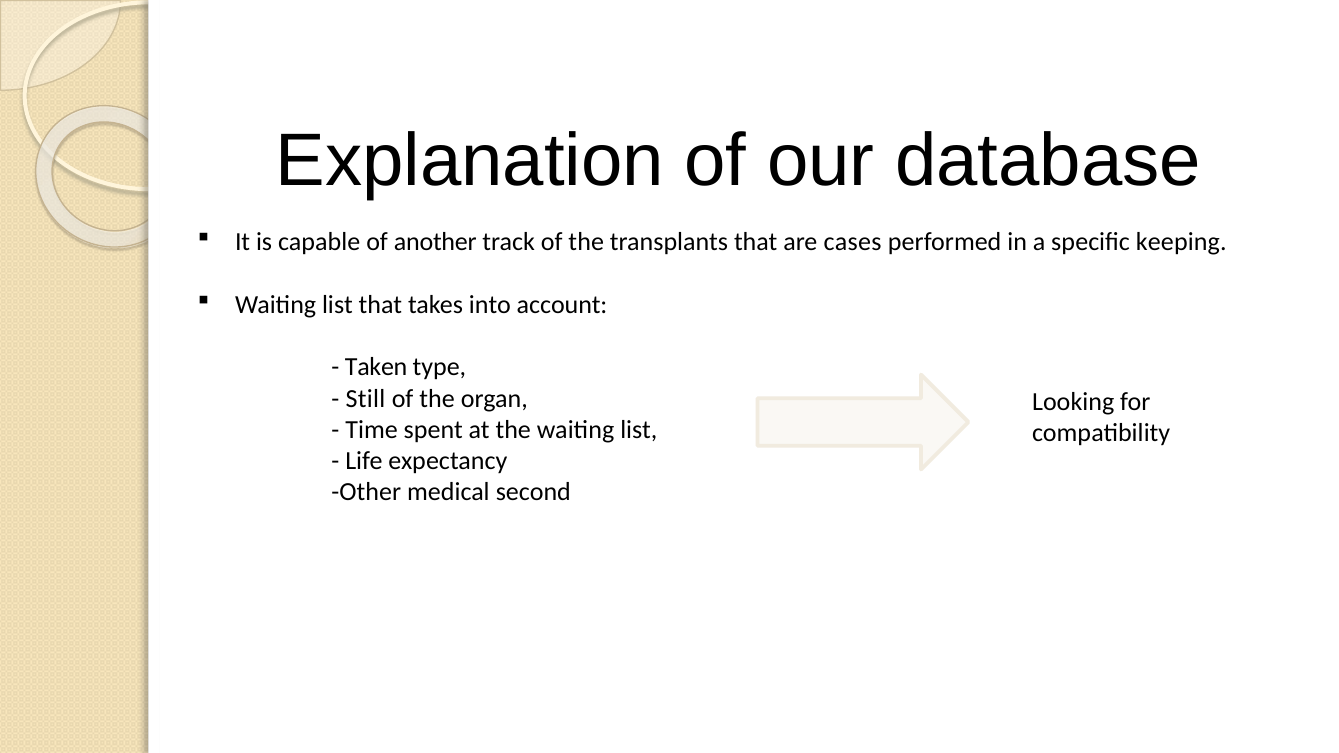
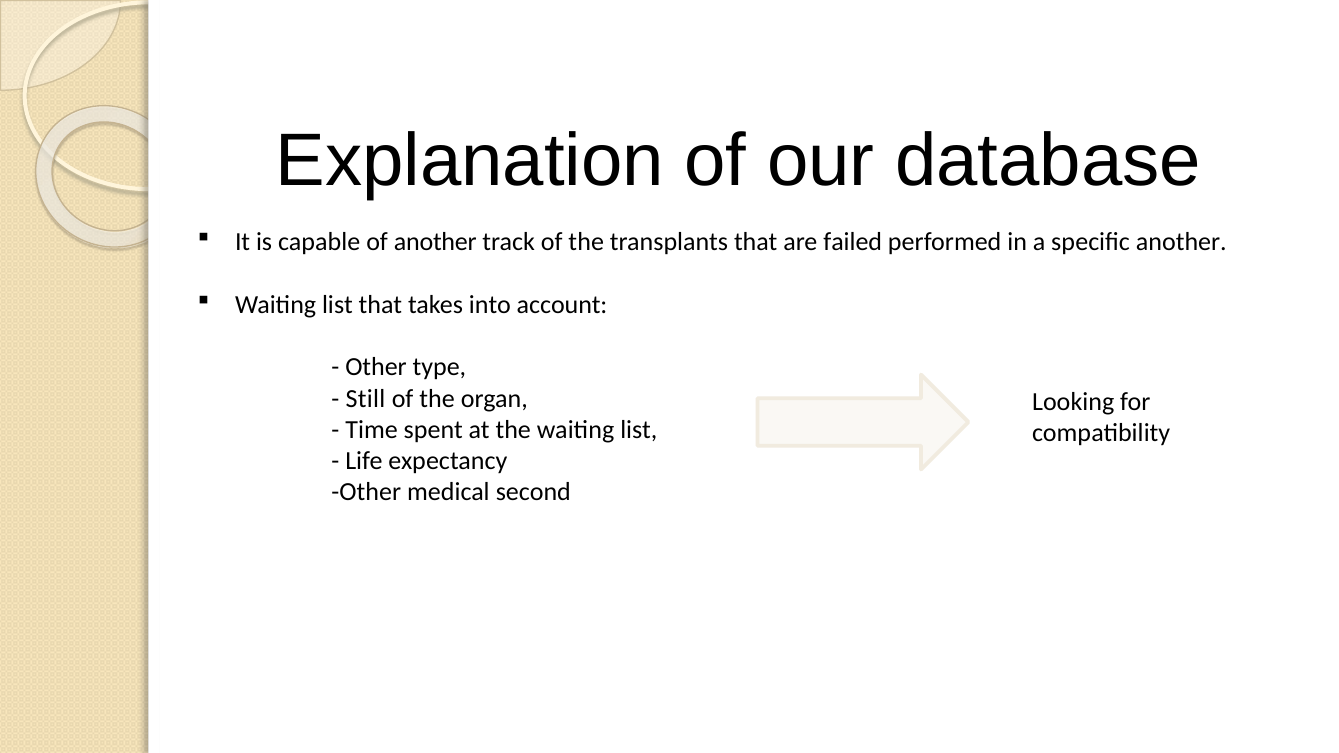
cases: cases -> failed
specific keeping: keeping -> another
Taken at (376, 367): Taken -> Other
